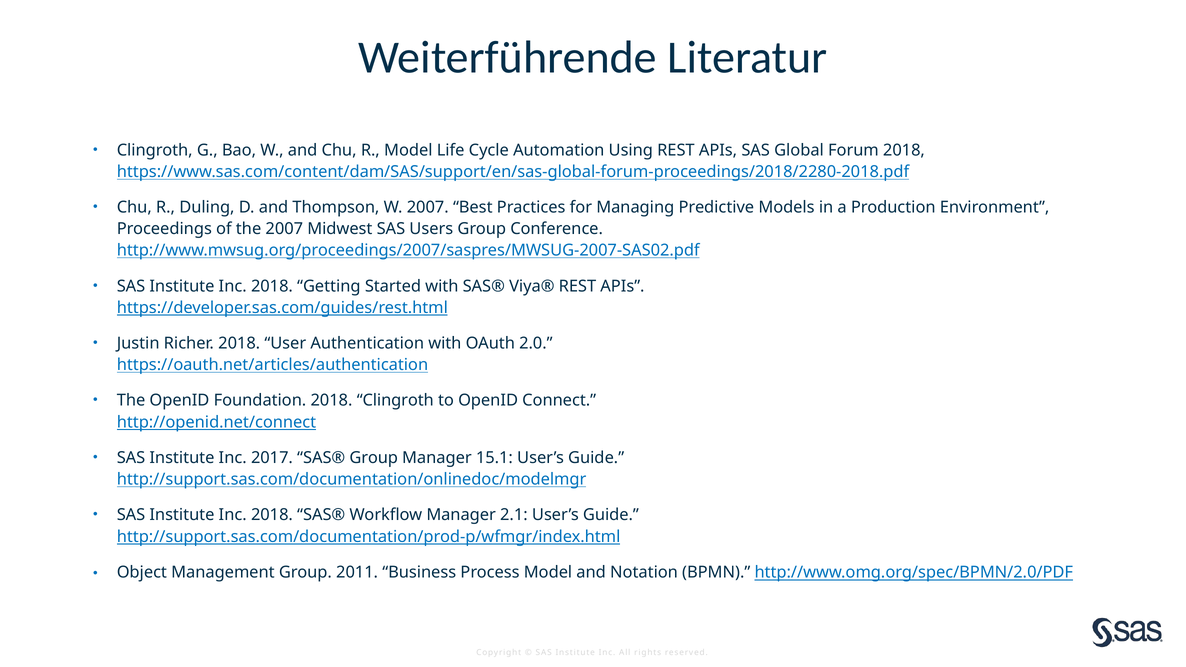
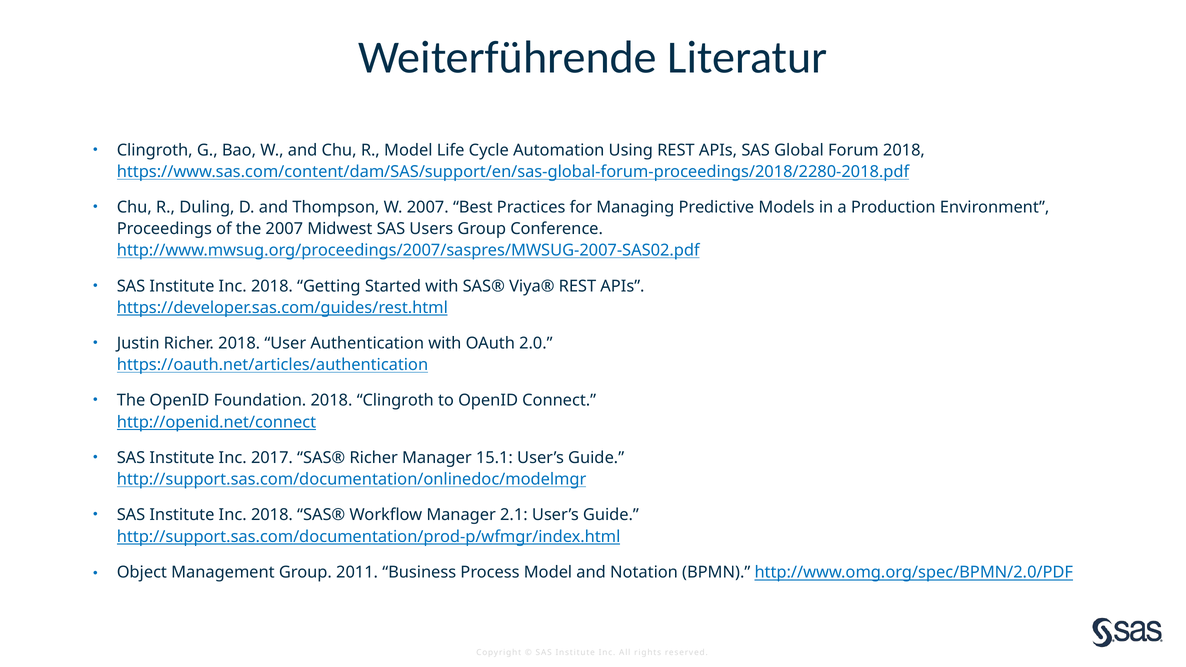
SAS® Group: Group -> Richer
